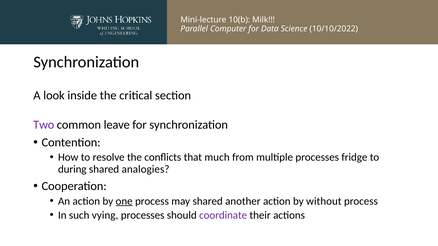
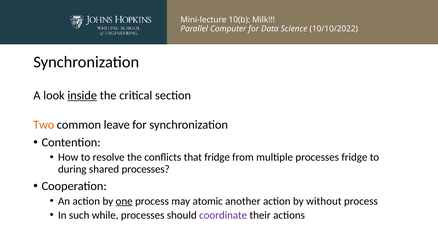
inside underline: none -> present
Two colour: purple -> orange
that much: much -> fridge
shared analogies: analogies -> processes
may shared: shared -> atomic
vying: vying -> while
